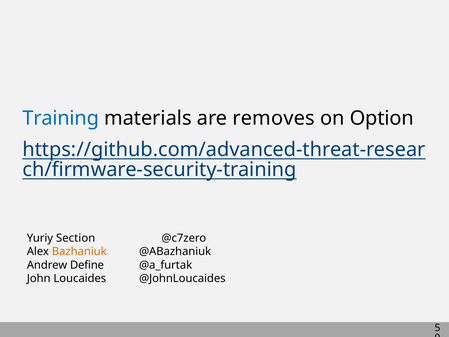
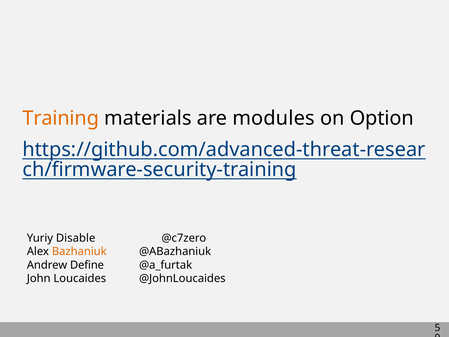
Training colour: blue -> orange
removes: removes -> modules
Section: Section -> Disable
